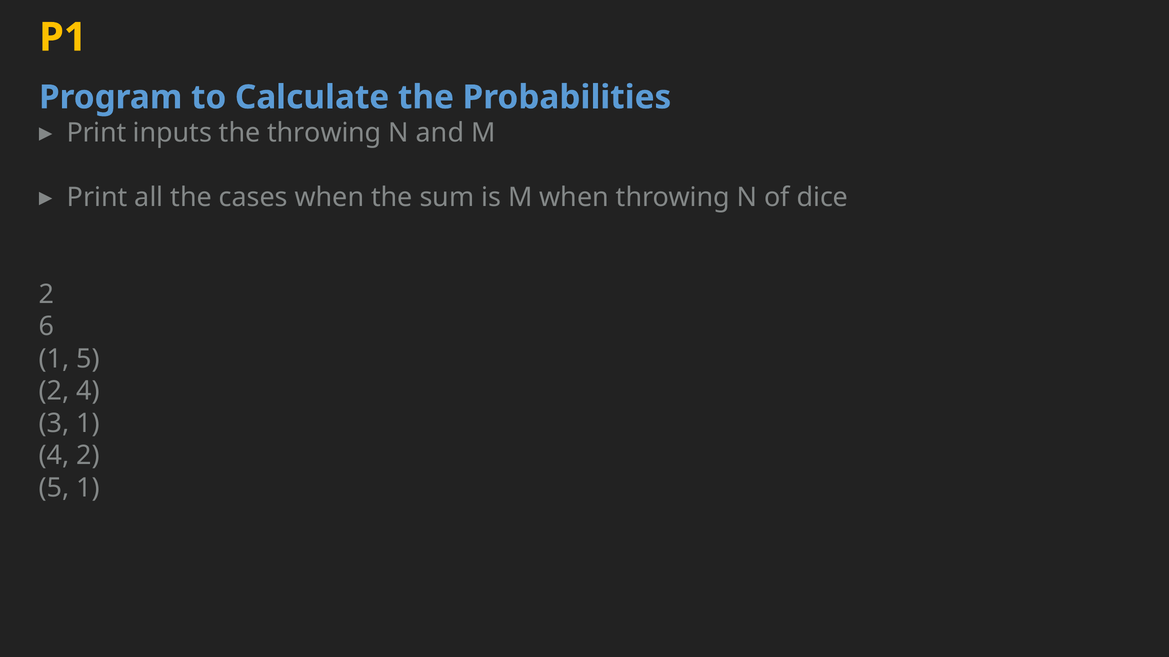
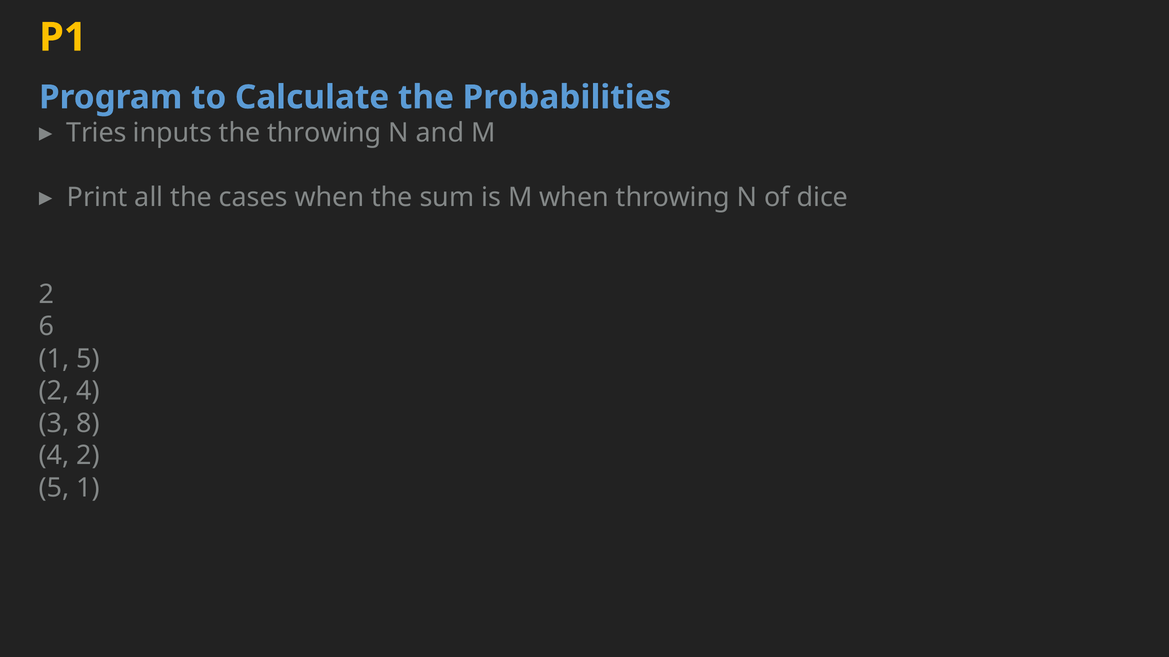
Print at (96, 133): Print -> Tries
3 1: 1 -> 8
